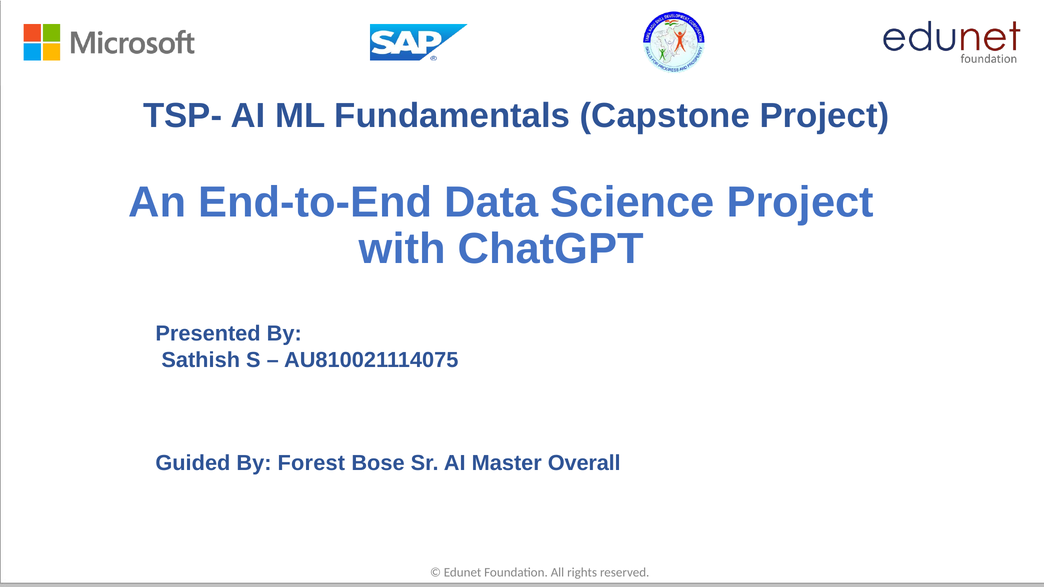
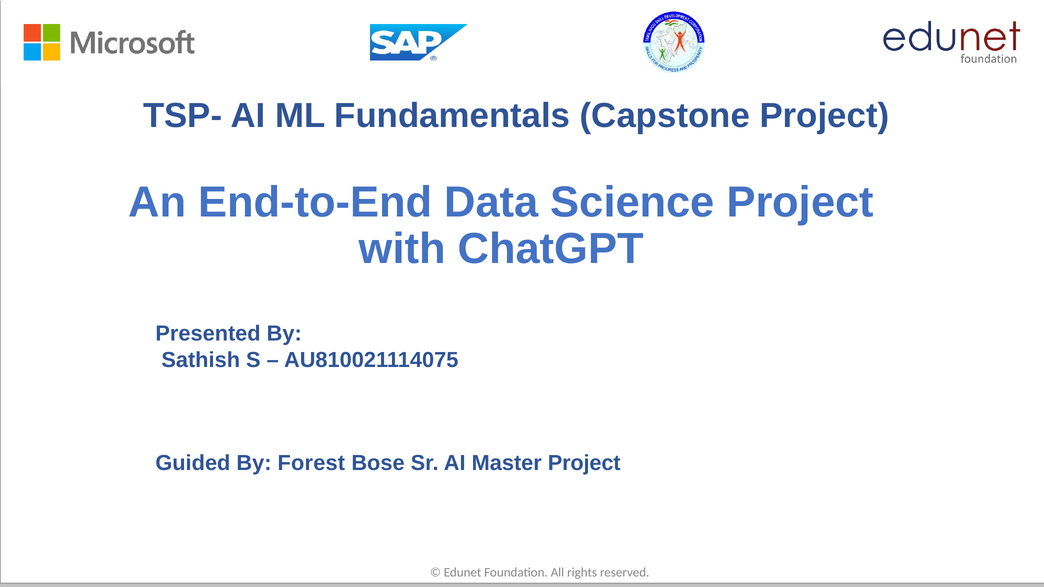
Master Overall: Overall -> Project
